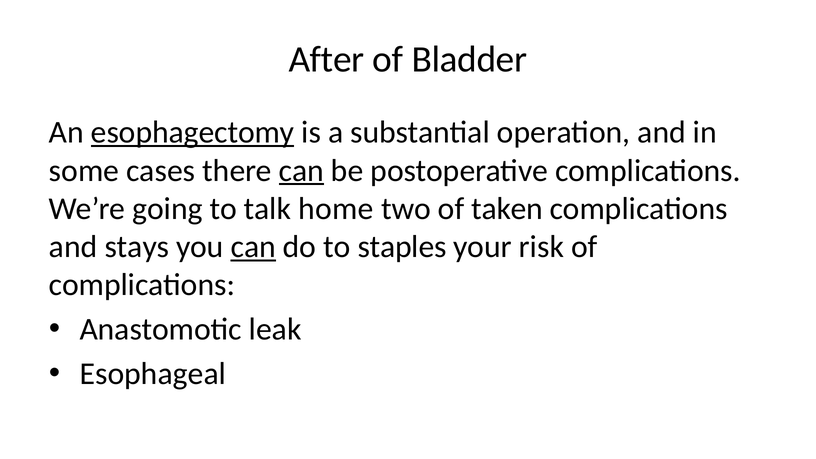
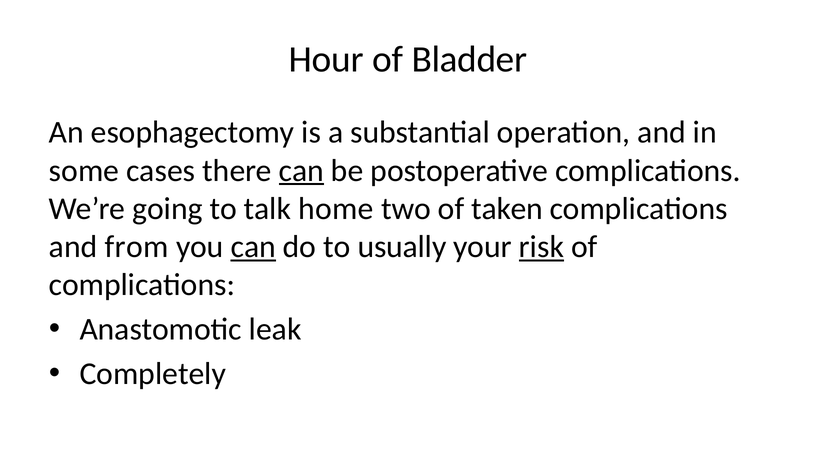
After: After -> Hour
esophagectomy underline: present -> none
stays: stays -> from
staples: staples -> usually
risk underline: none -> present
Esophageal: Esophageal -> Completely
